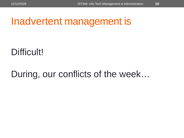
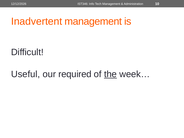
During: During -> Useful
conflicts: conflicts -> required
the underline: none -> present
